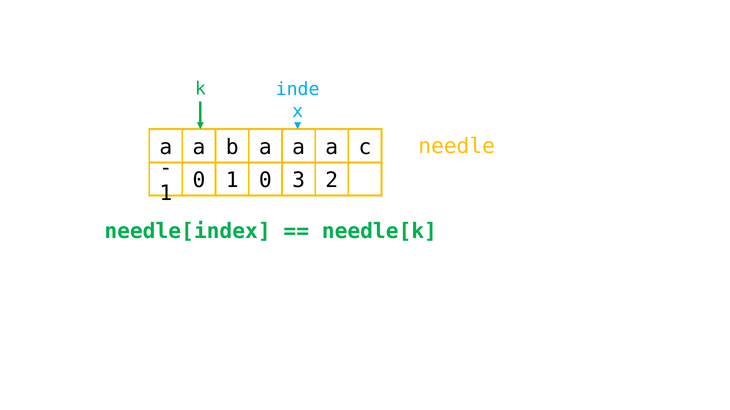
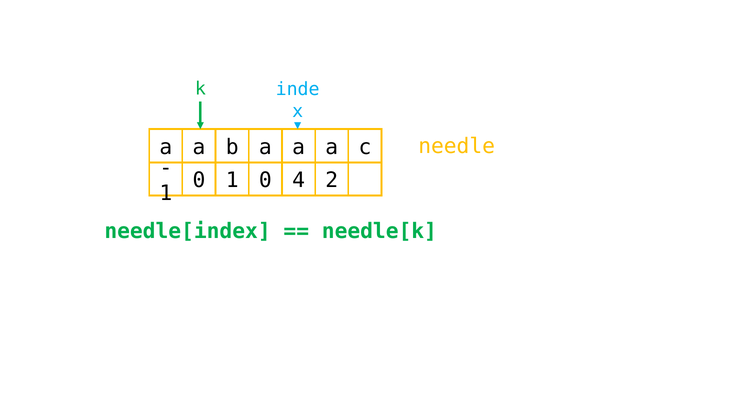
3: 3 -> 4
